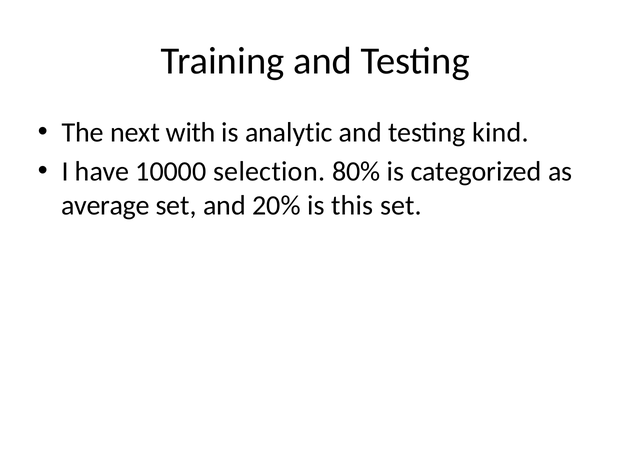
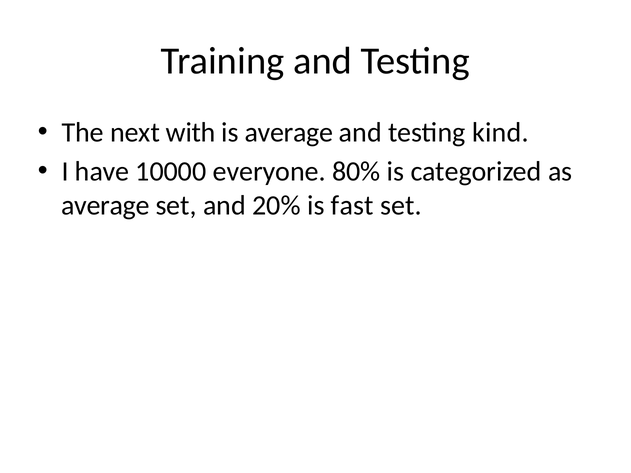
is analytic: analytic -> average
selection: selection -> everyone
this: this -> fast
